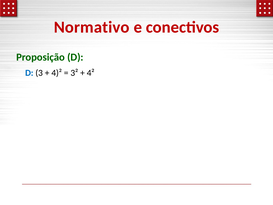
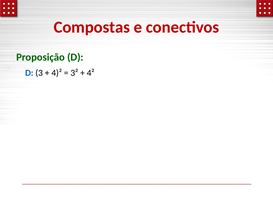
Normativo: Normativo -> Compostas
